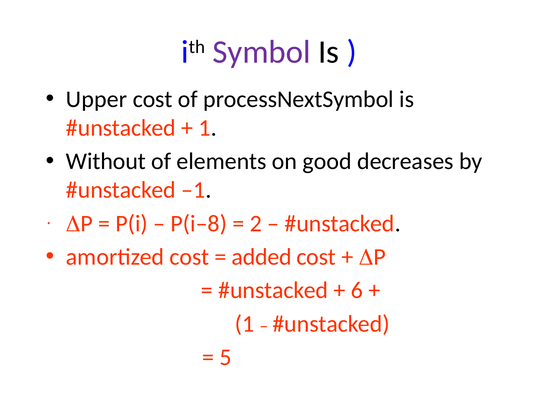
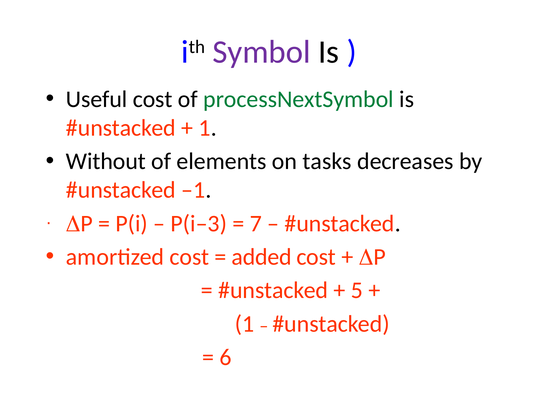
Upper: Upper -> Useful
processNextSymbol colour: black -> green
good: good -> tasks
P(i–8: P(i–8 -> P(i–3
2: 2 -> 7
6: 6 -> 5
5: 5 -> 6
